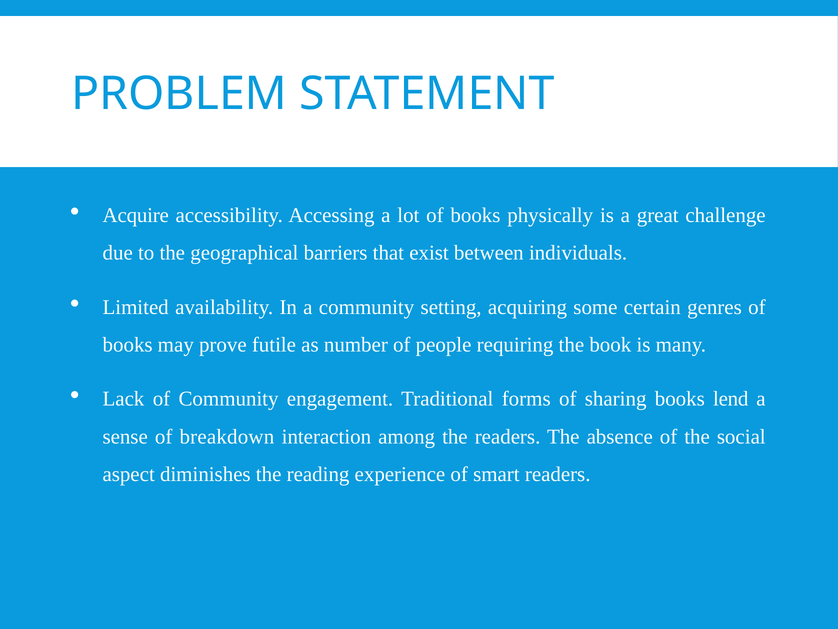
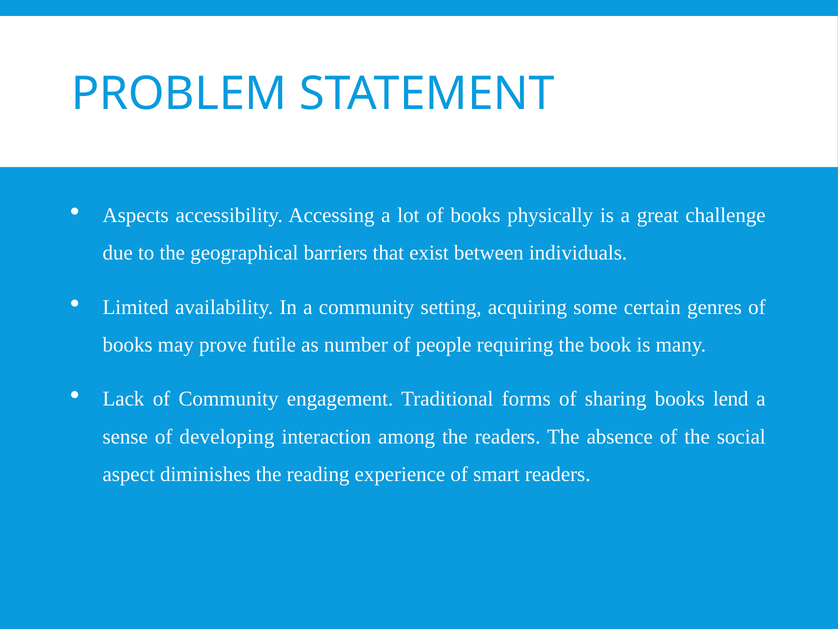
Acquire: Acquire -> Aspects
breakdown: breakdown -> developing
